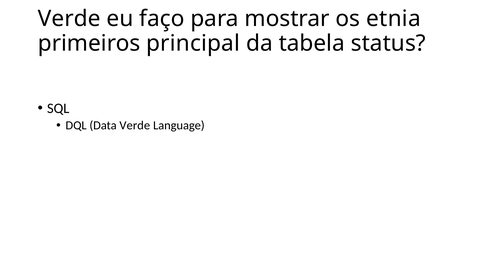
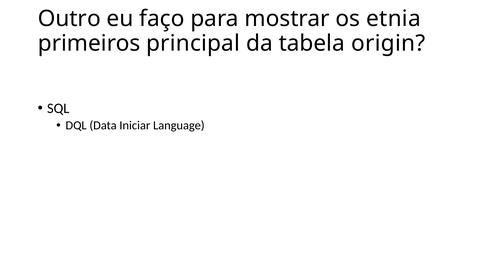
Verde at (69, 19): Verde -> Outro
status: status -> origin
Data Verde: Verde -> Iniciar
